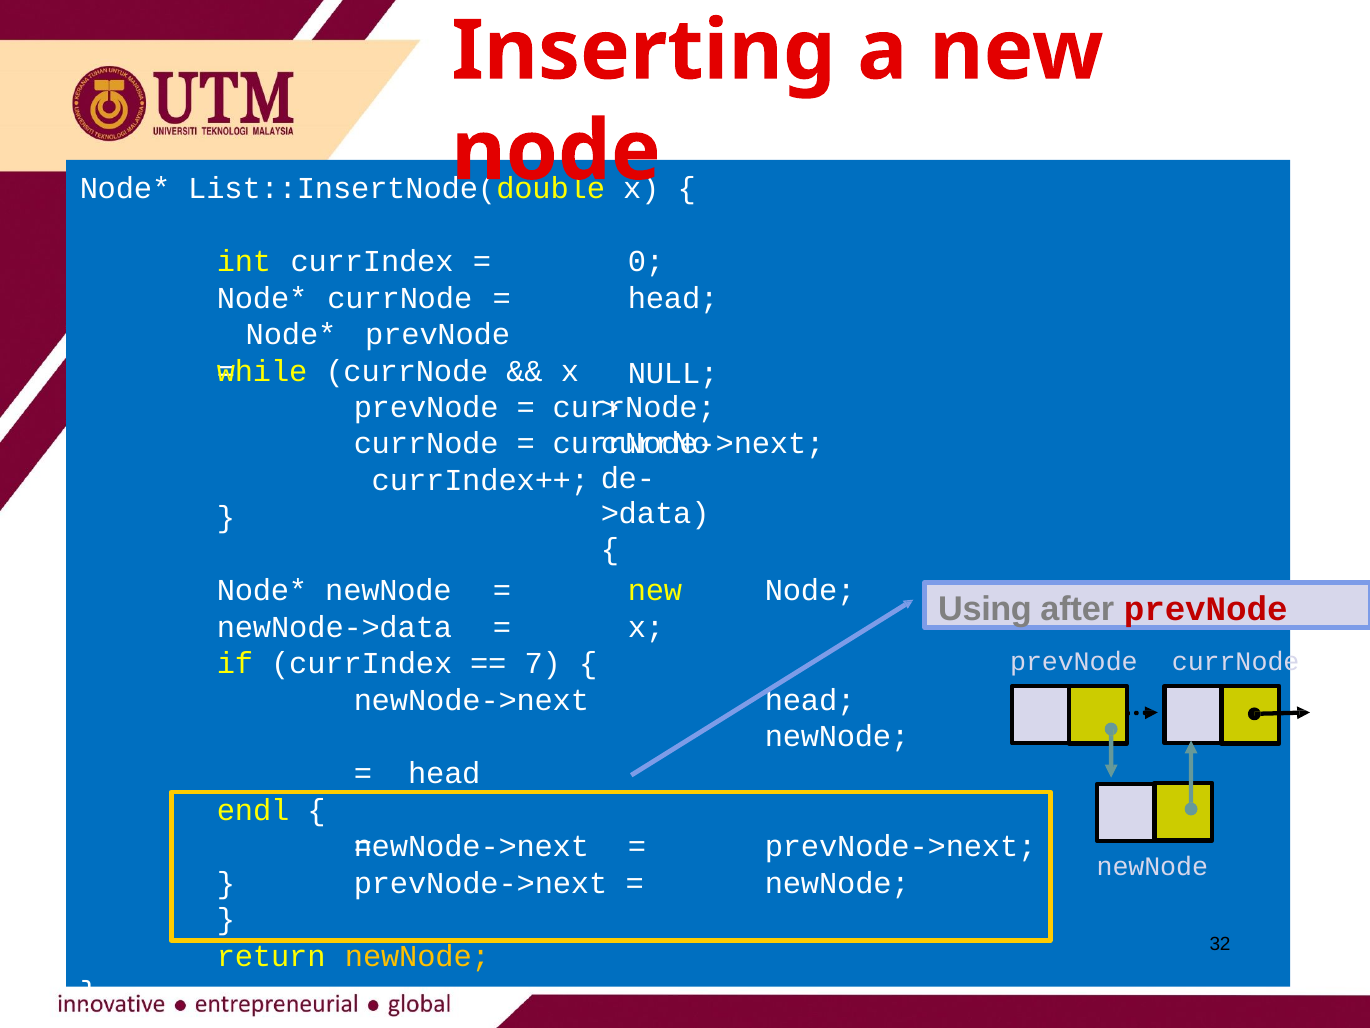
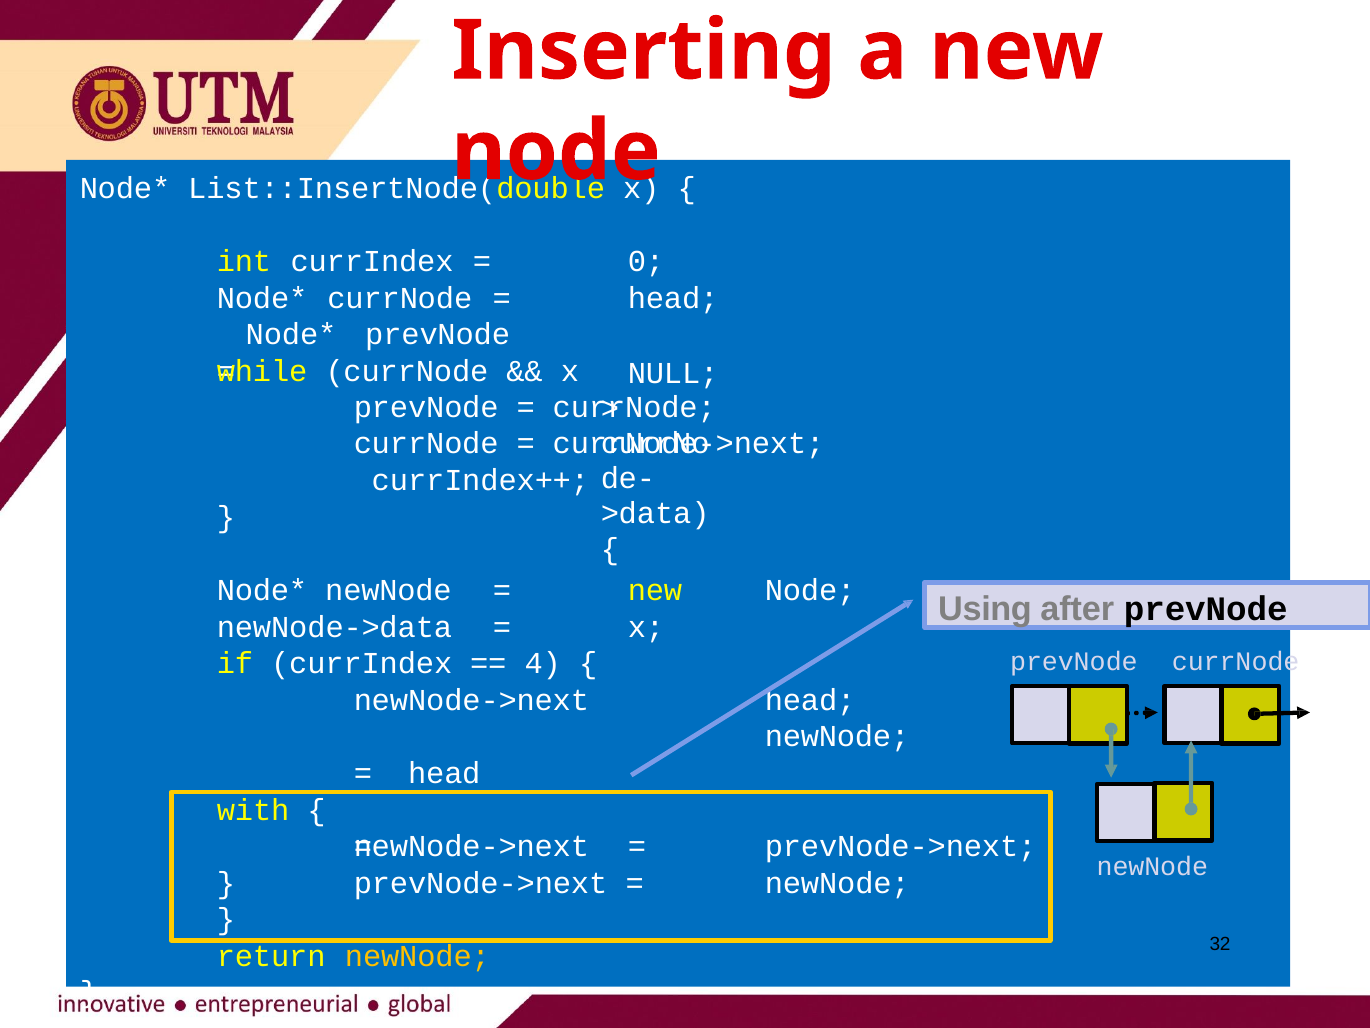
prevNode at (1206, 609) colour: red -> black
7: 7 -> 4
endl: endl -> with
